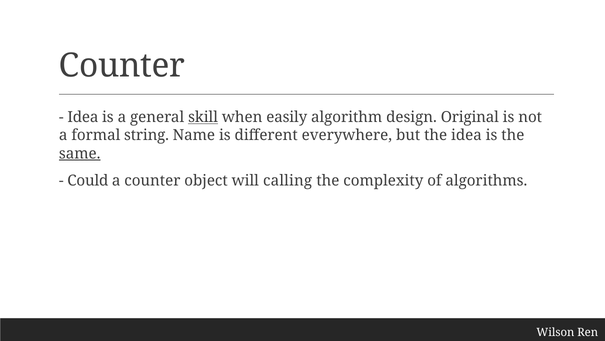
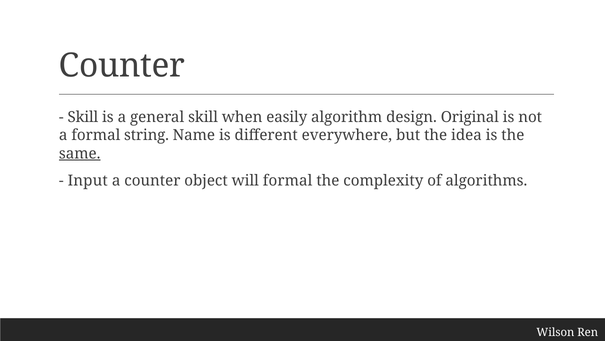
Idea at (83, 117): Idea -> Skill
skill at (203, 117) underline: present -> none
Could: Could -> Input
will calling: calling -> formal
